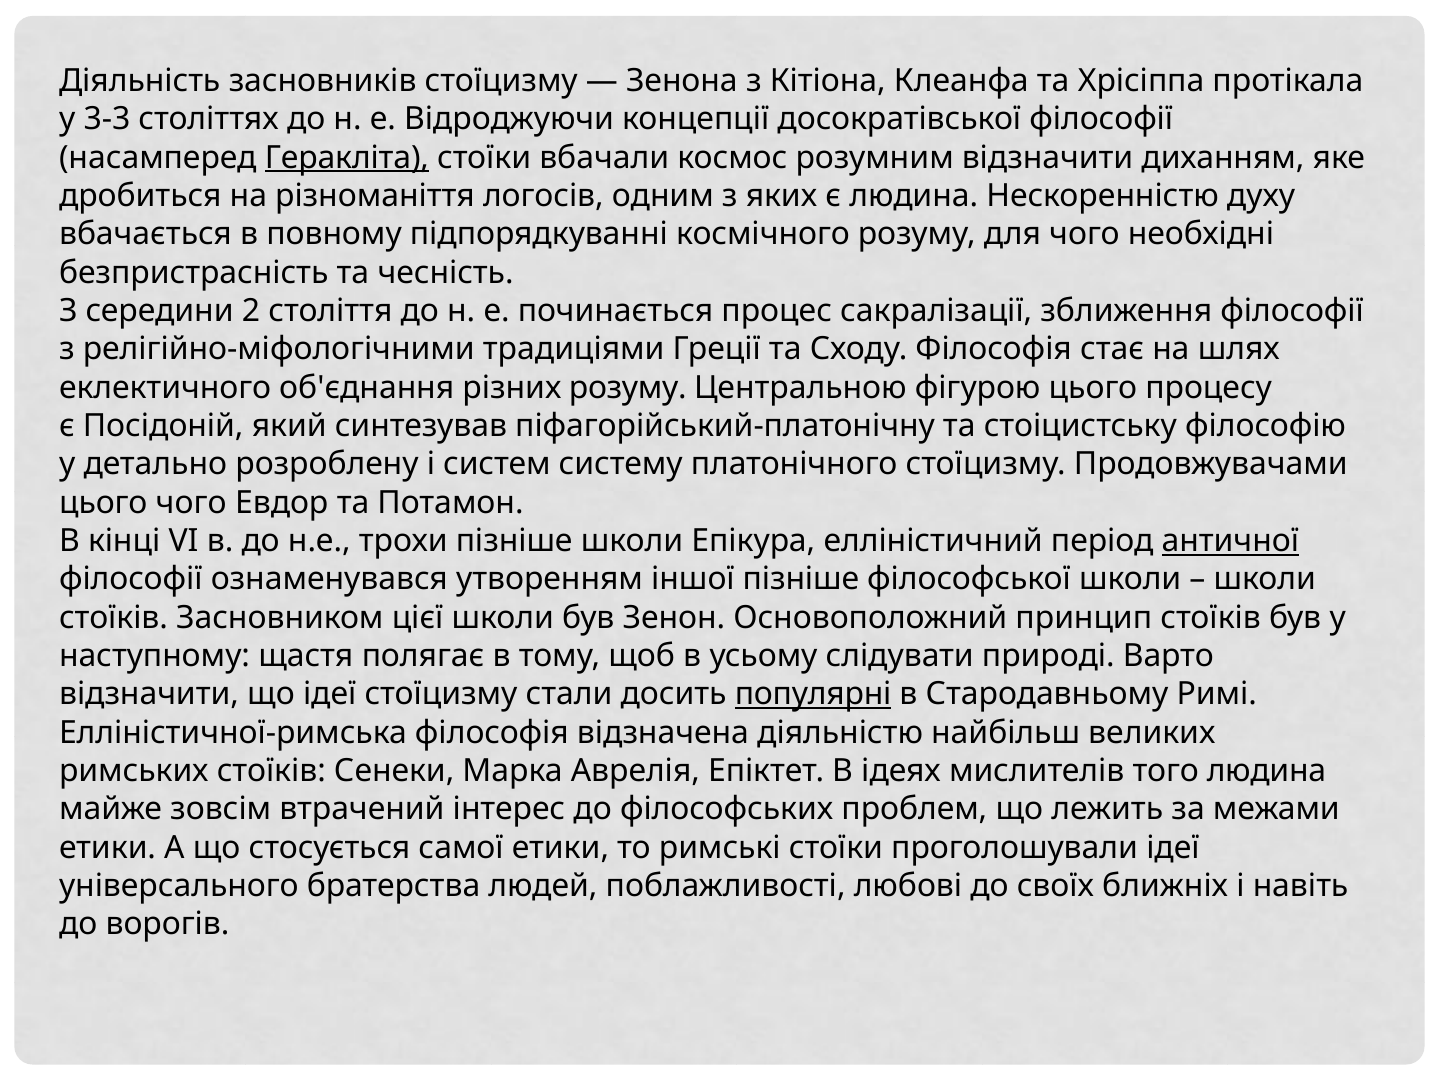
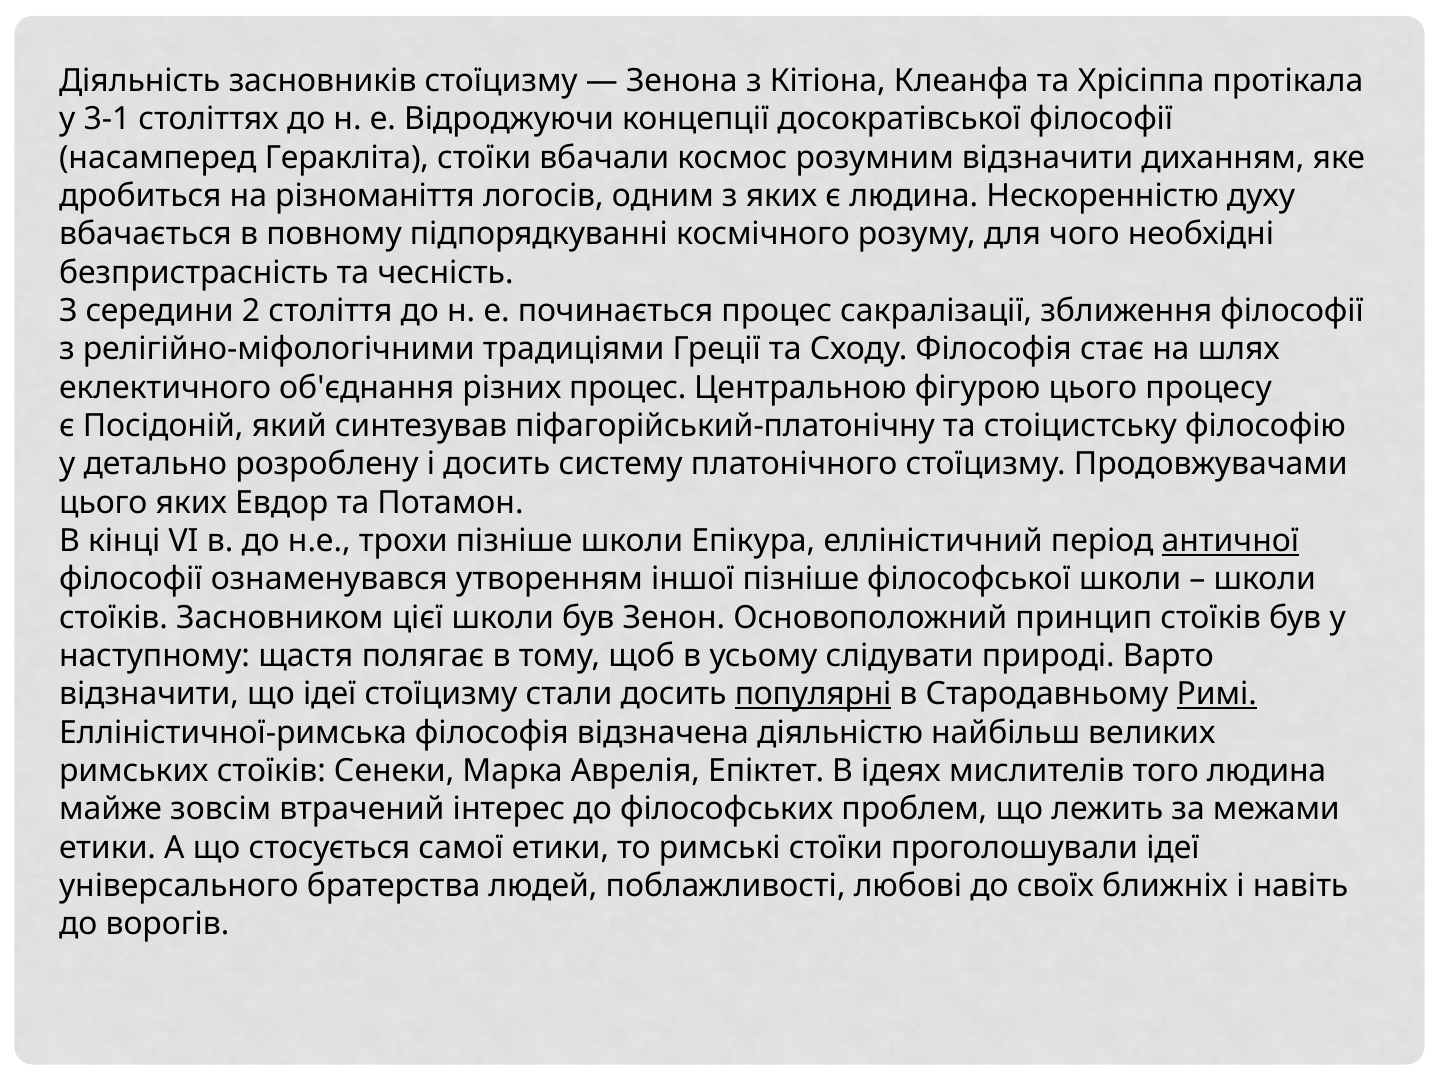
3-3: 3-3 -> 3-1
Геракліта underline: present -> none
різних розуму: розуму -> процес
і систем: систем -> досить
цього чого: чого -> яких
Римі underline: none -> present
